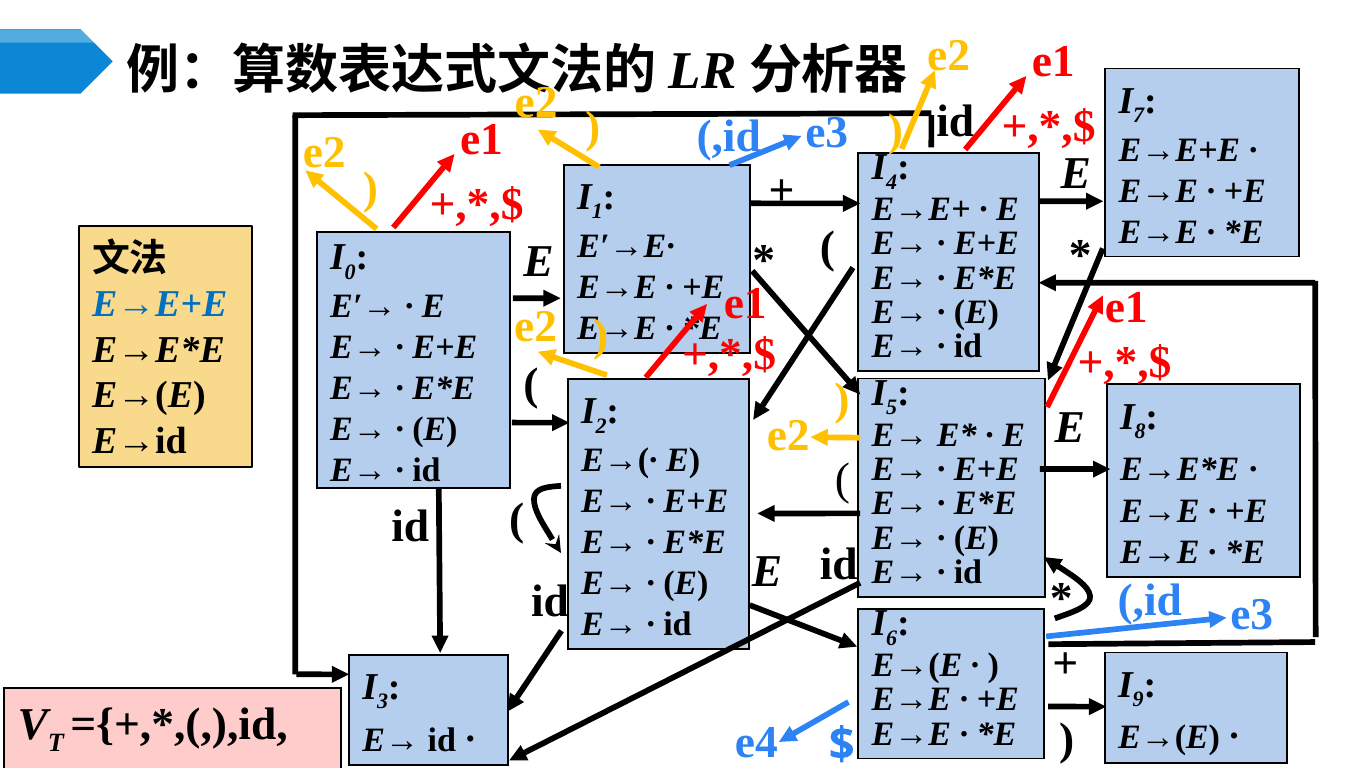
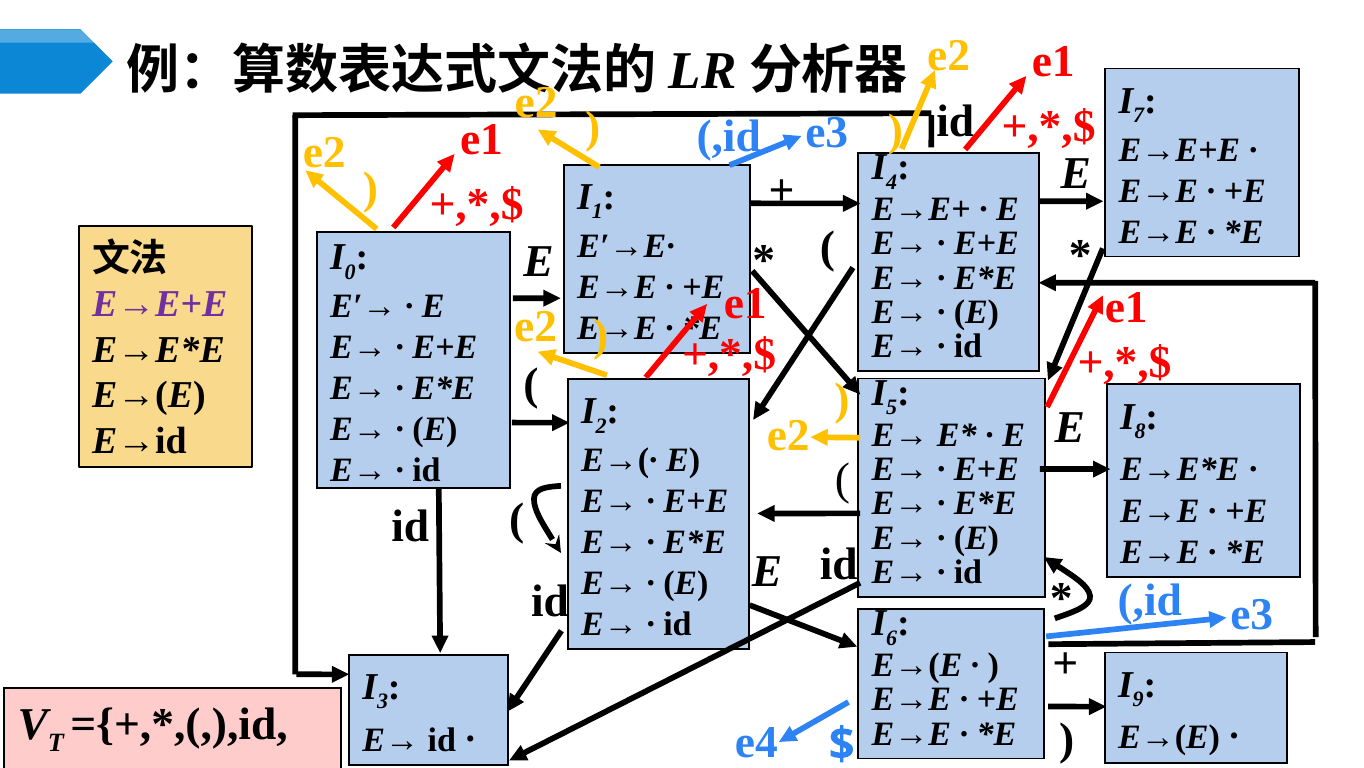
E→E+E at (160, 304) colour: blue -> purple
